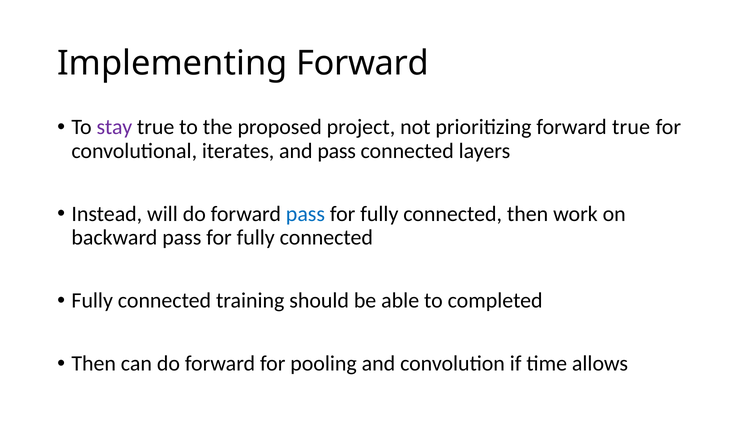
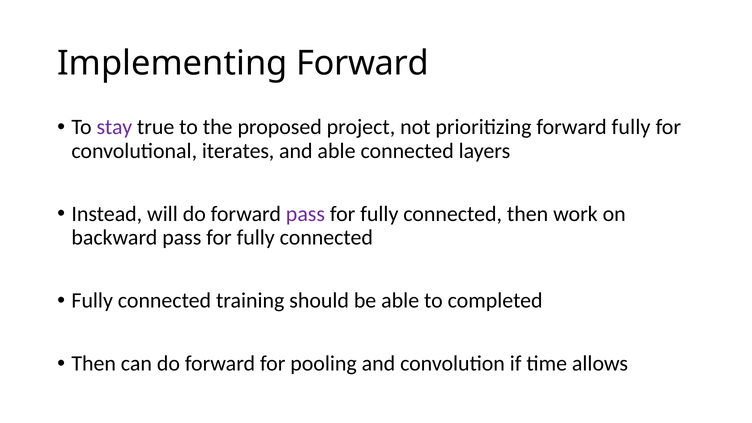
forward true: true -> fully
and pass: pass -> able
pass at (305, 214) colour: blue -> purple
